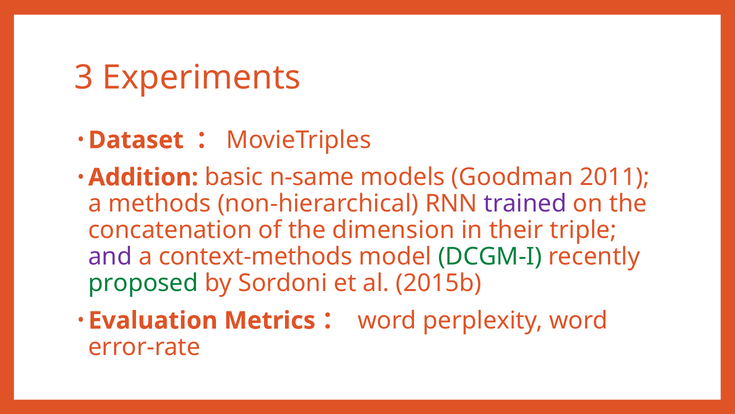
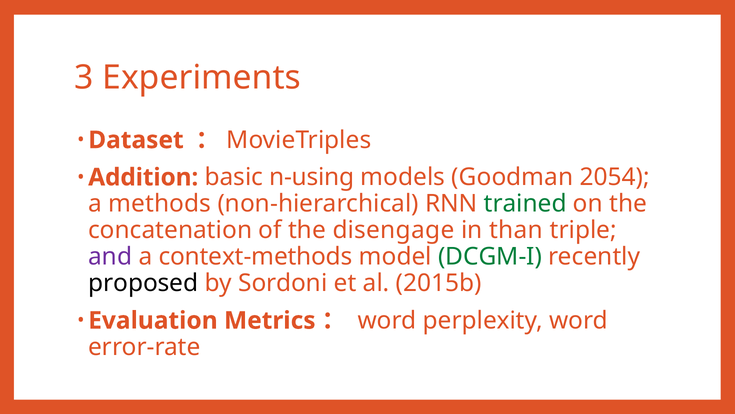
n-same: n-same -> n-using
2011: 2011 -> 2054
trained colour: purple -> green
dimension: dimension -> disengage
their: their -> than
proposed colour: green -> black
